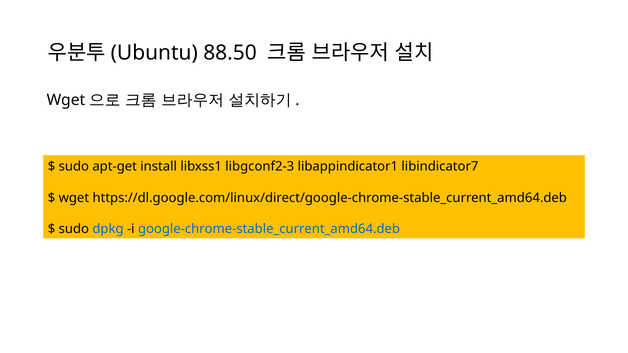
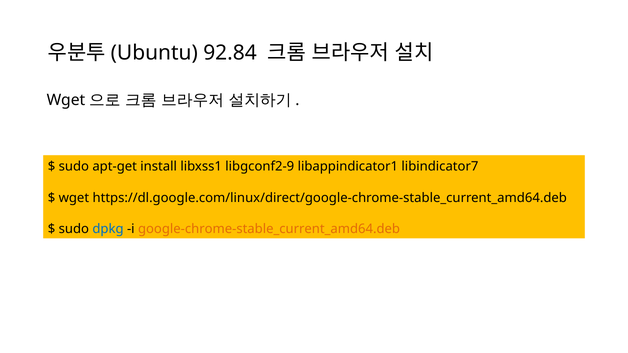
88.50: 88.50 -> 92.84
libgconf2-3: libgconf2-3 -> libgconf2-9
google-chrome-stable_current_amd64.deb colour: blue -> orange
